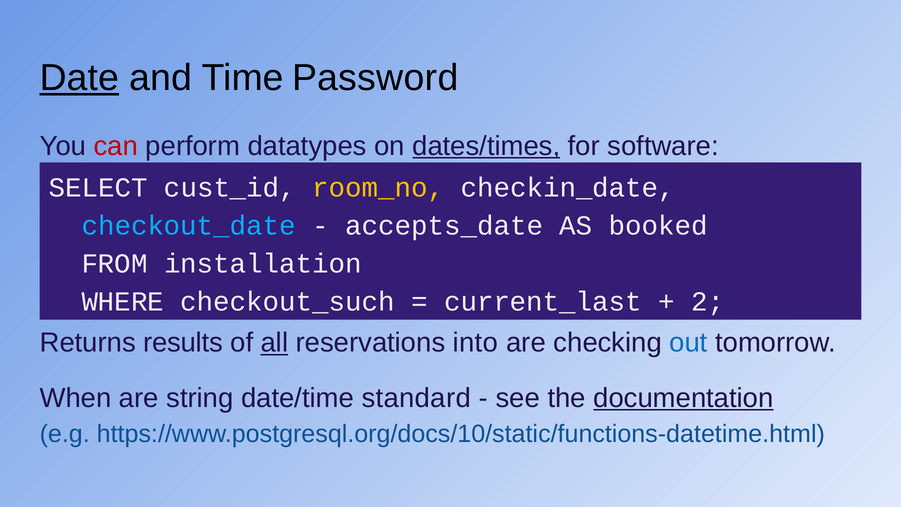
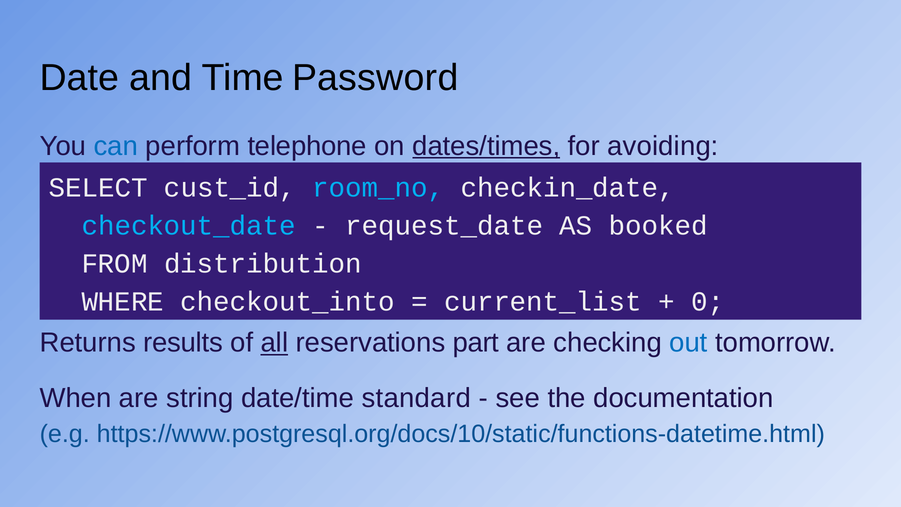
Date underline: present -> none
can colour: red -> blue
datatypes: datatypes -> telephone
software: software -> avoiding
room_no colour: yellow -> light blue
accepts_date: accepts_date -> request_date
installation: installation -> distribution
checkout_such: checkout_such -> checkout_into
current_last: current_last -> current_list
2: 2 -> 0
into: into -> part
documentation underline: present -> none
